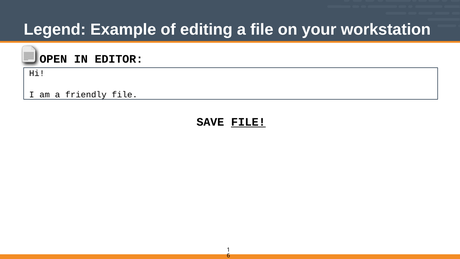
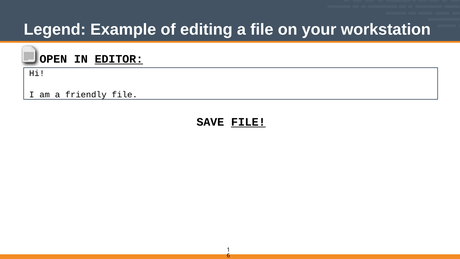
EDITOR underline: none -> present
